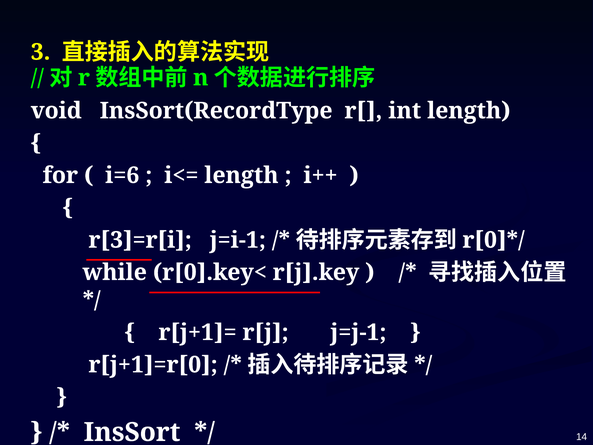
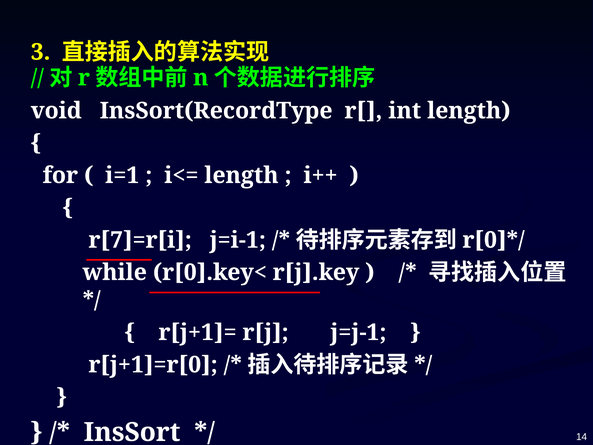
i=6: i=6 -> i=1
r[3]=r[i: r[3]=r[i -> r[7]=r[i
